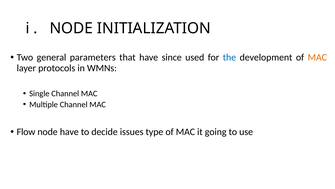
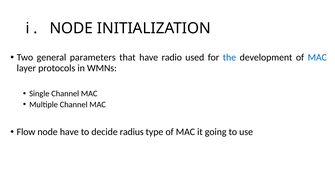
since: since -> radio
MAC at (317, 57) colour: orange -> blue
issues: issues -> radius
